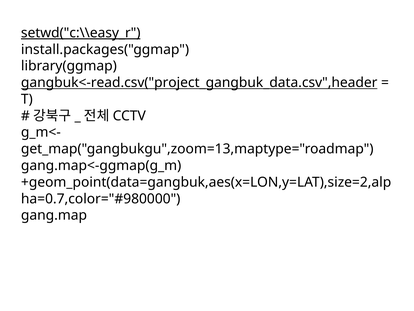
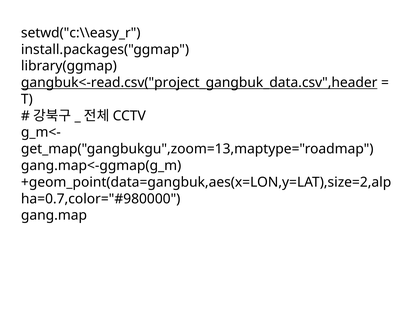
setwd("c:\\easy_r underline: present -> none
